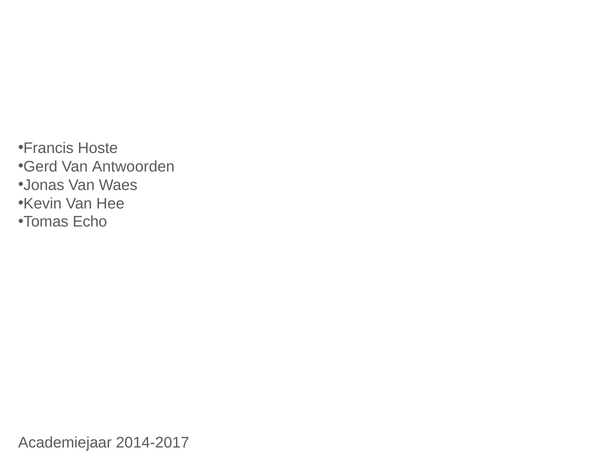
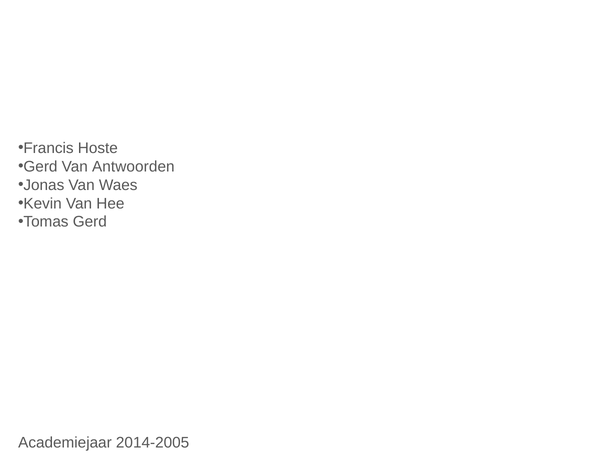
Tomas Echo: Echo -> Gerd
2014-2017: 2014-2017 -> 2014-2005
